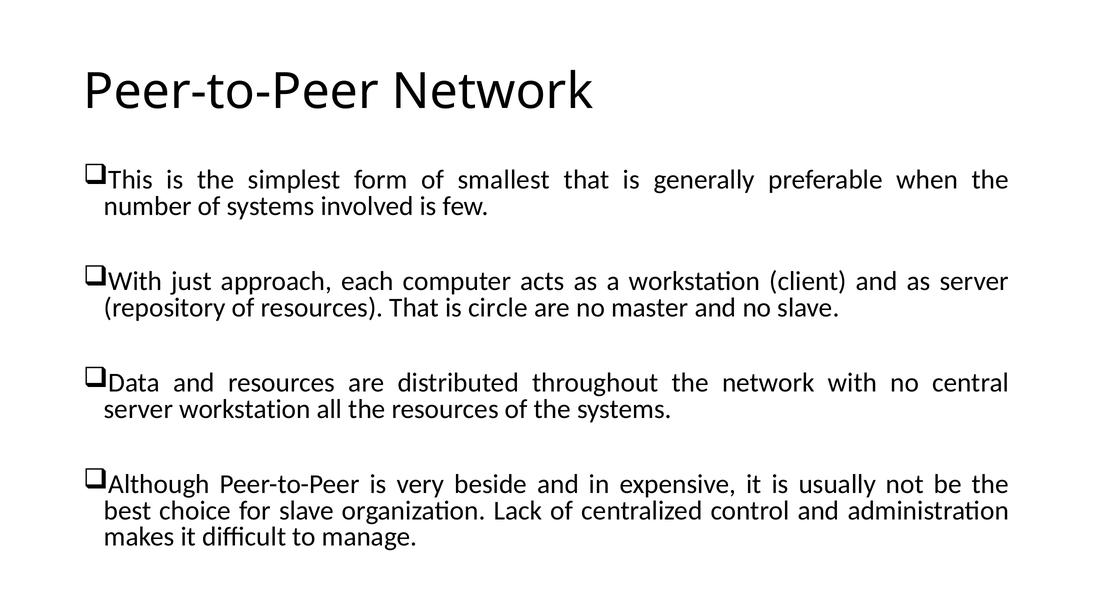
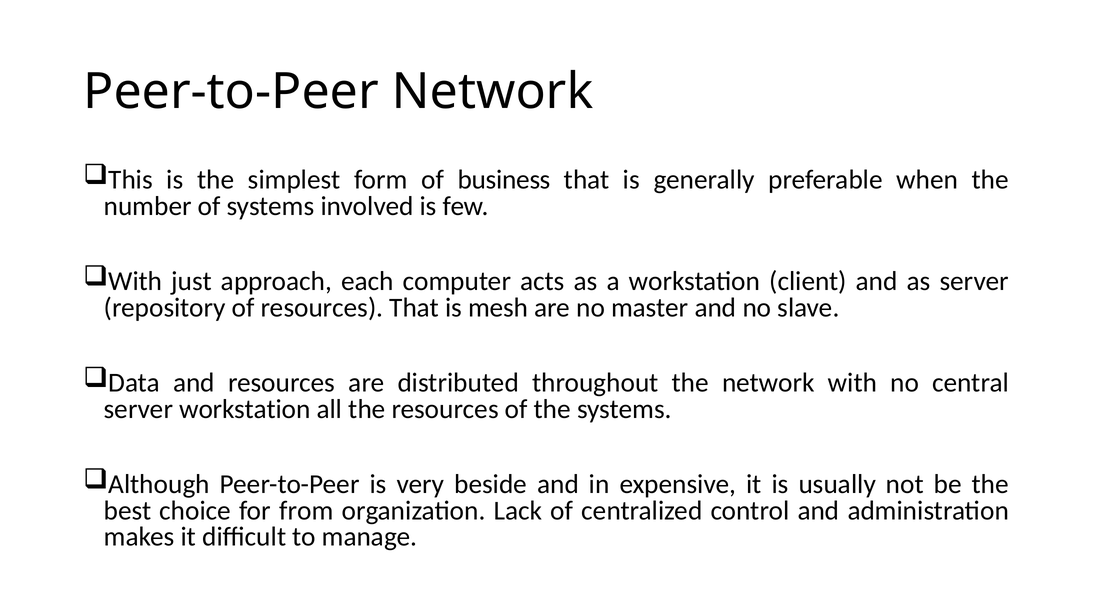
smallest: smallest -> business
circle: circle -> mesh
for slave: slave -> from
